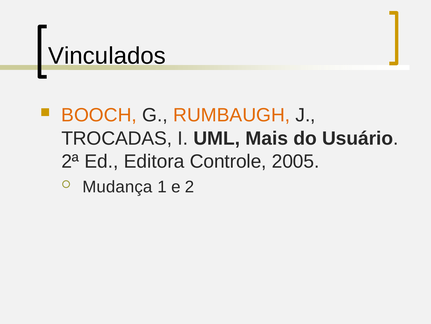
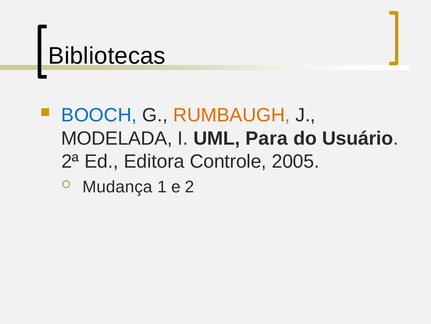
Vinculados: Vinculados -> Bibliotecas
BOOCH colour: orange -> blue
TROCADAS: TROCADAS -> MODELADA
Mais: Mais -> Para
